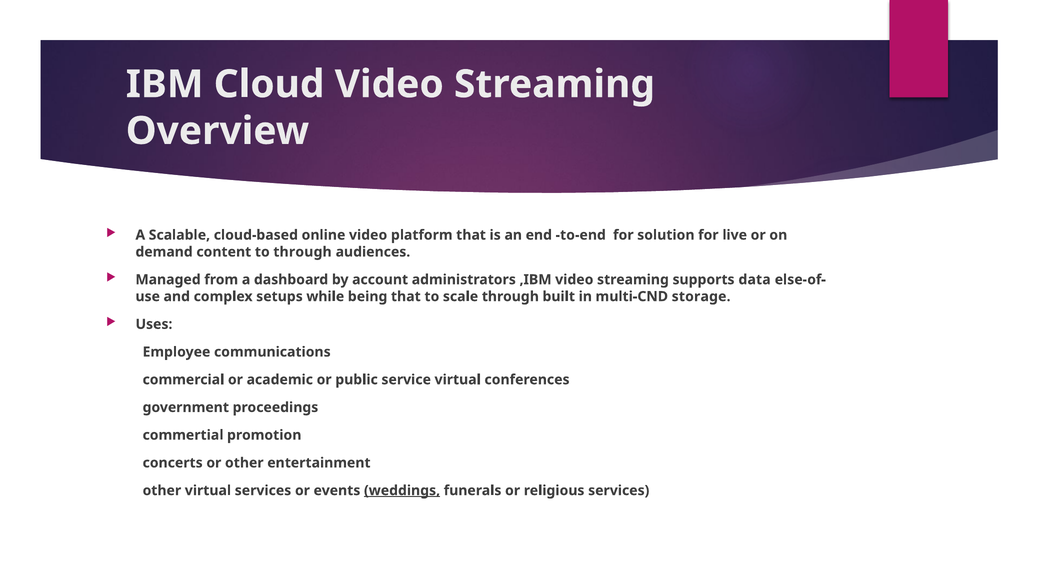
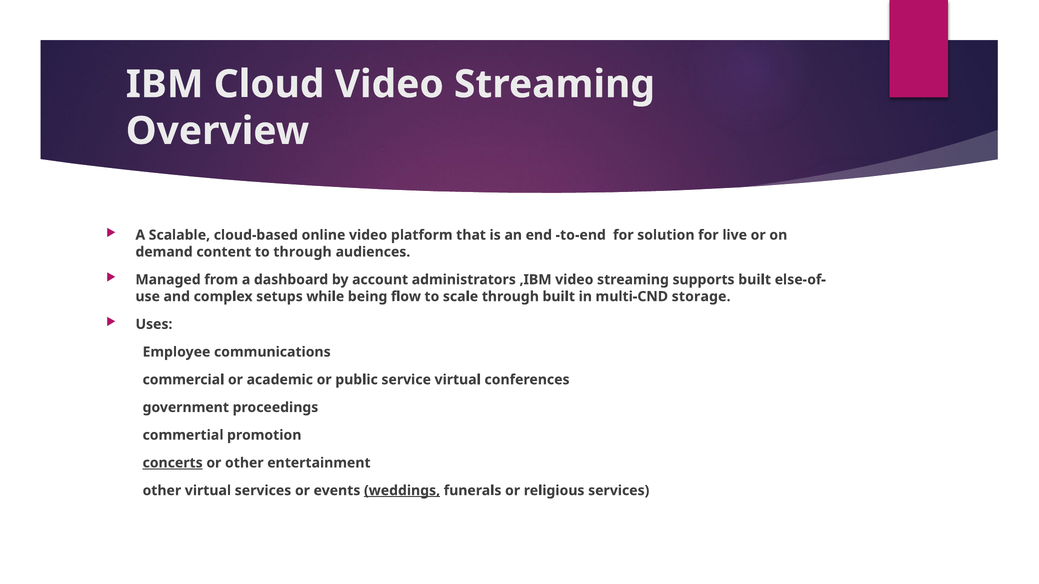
supports data: data -> built
being that: that -> flow
concerts underline: none -> present
